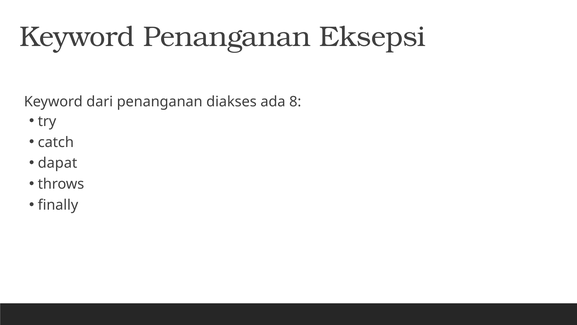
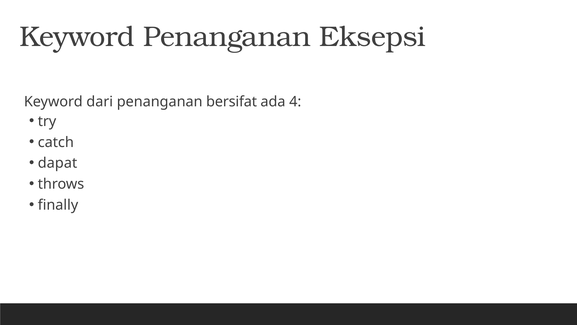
diakses: diakses -> bersifat
8: 8 -> 4
